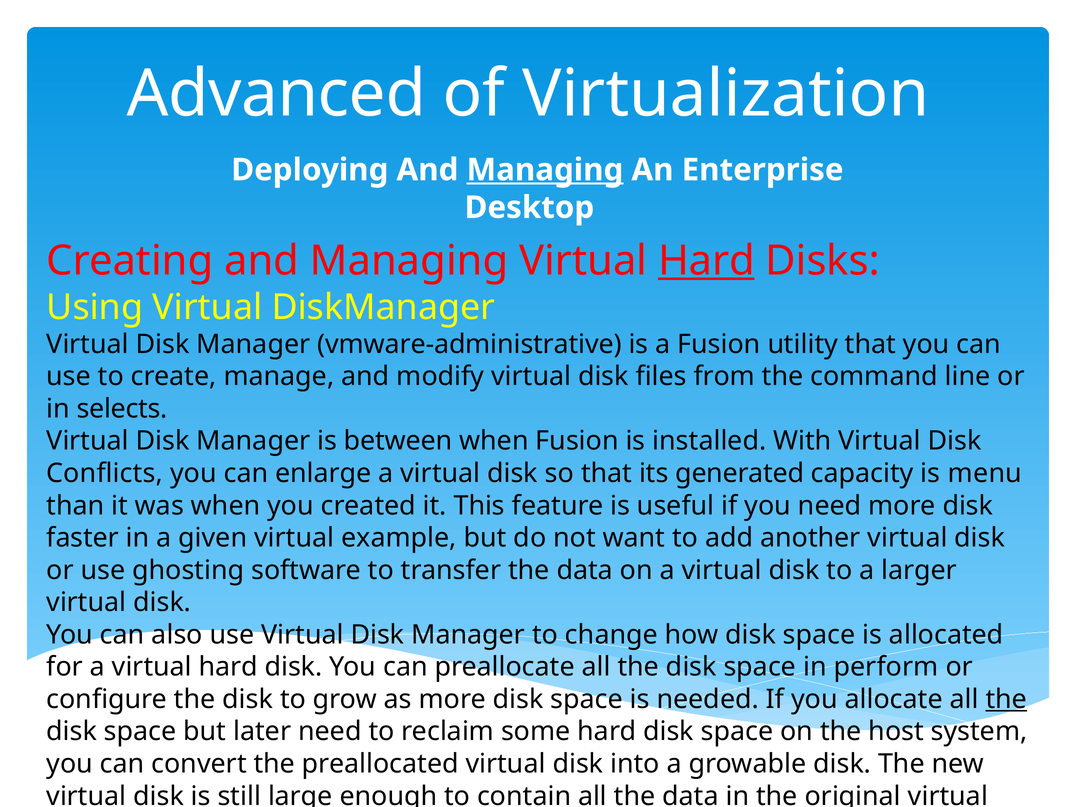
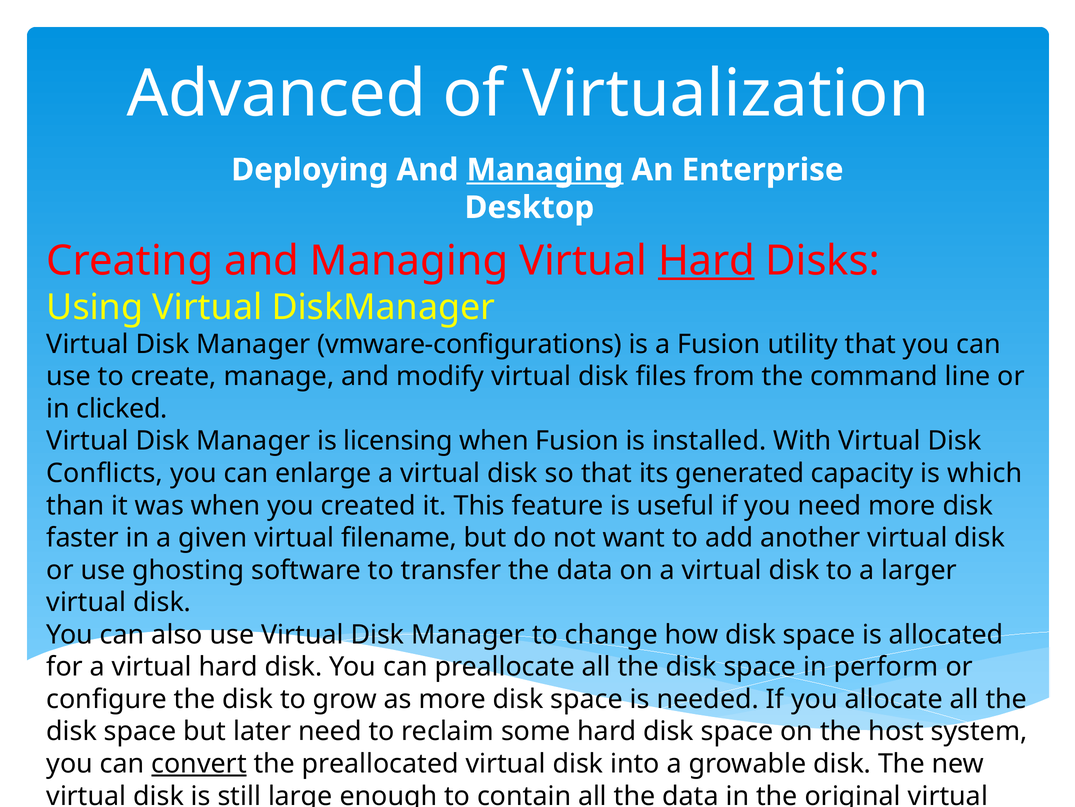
vmware-administrative: vmware-administrative -> vmware-configurations
selects: selects -> clicked
between: between -> licensing
menu: menu -> which
example: example -> filename
the at (1006, 699) underline: present -> none
convert underline: none -> present
